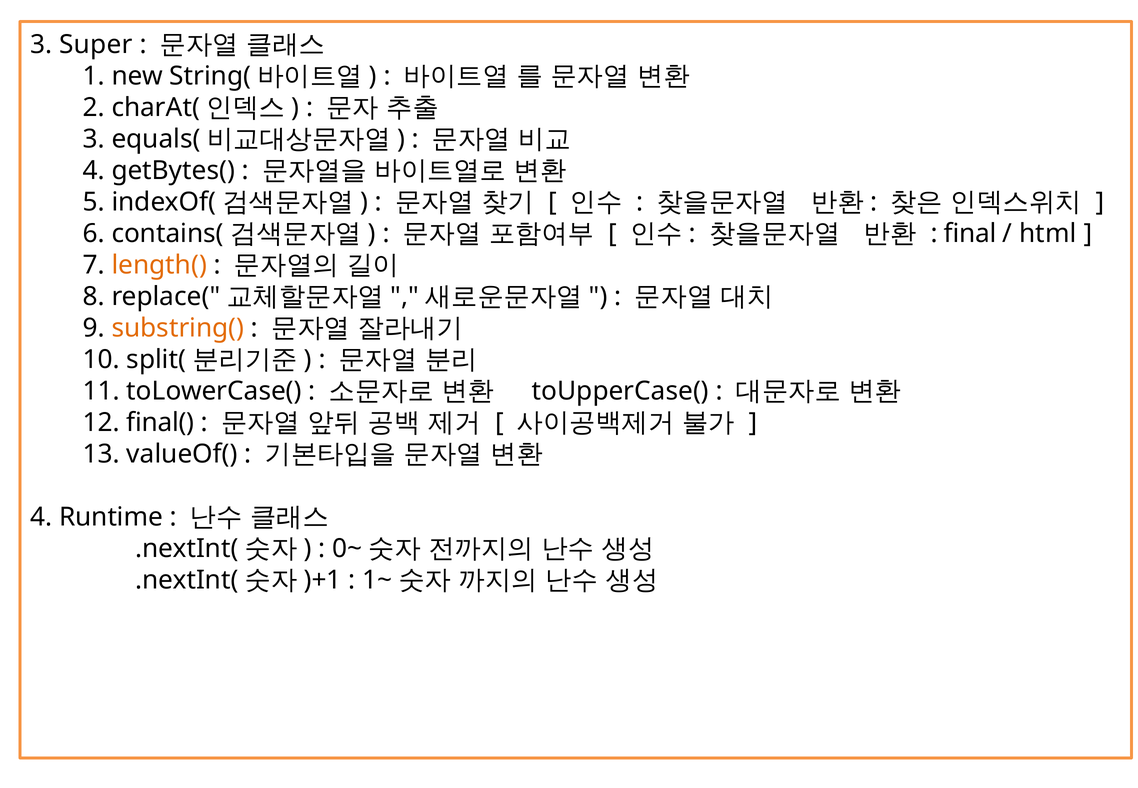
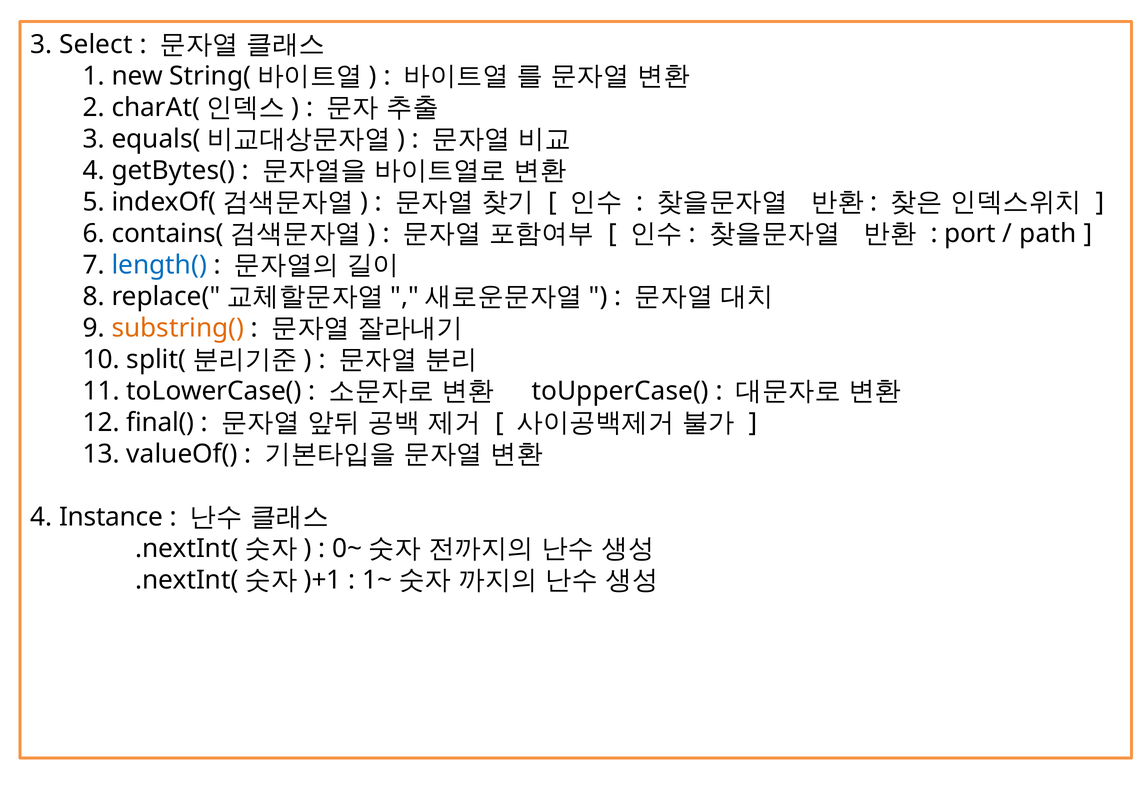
Super: Super -> Select
final: final -> port
html: html -> path
length( colour: orange -> blue
Runtime: Runtime -> Instance
